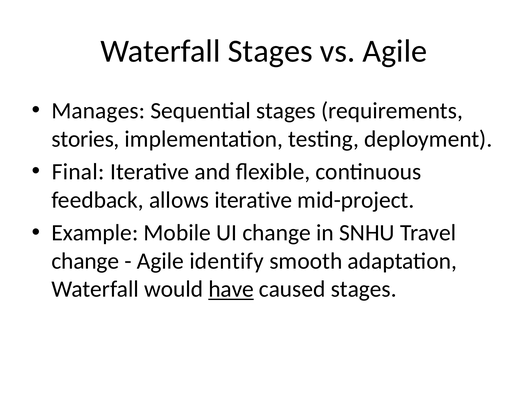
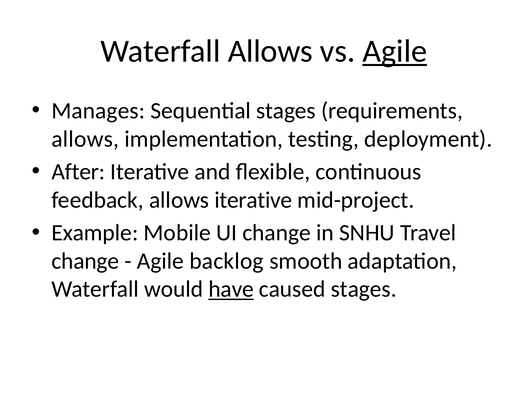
Waterfall Stages: Stages -> Allows
Agile at (395, 51) underline: none -> present
stories at (85, 139): stories -> allows
Final: Final -> After
identify: identify -> backlog
